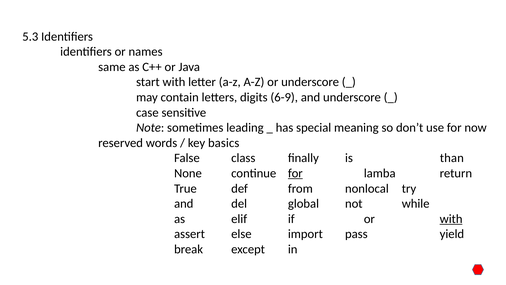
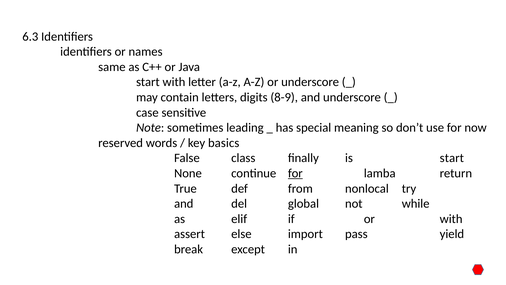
5.3: 5.3 -> 6.3
6-9: 6-9 -> 8-9
is than: than -> start
with at (451, 219) underline: present -> none
